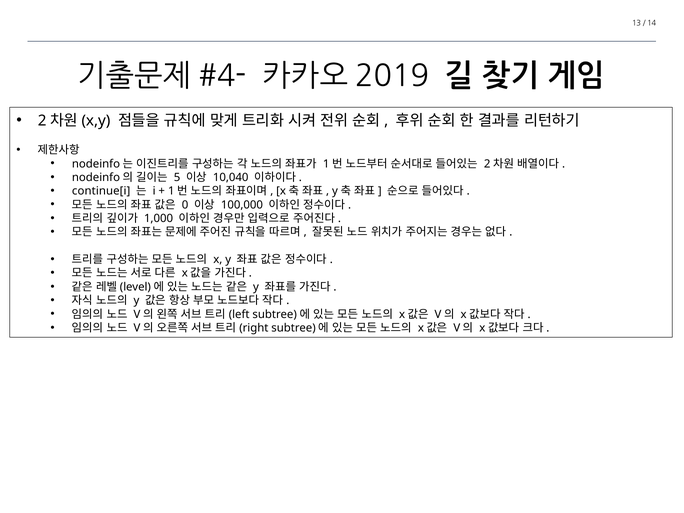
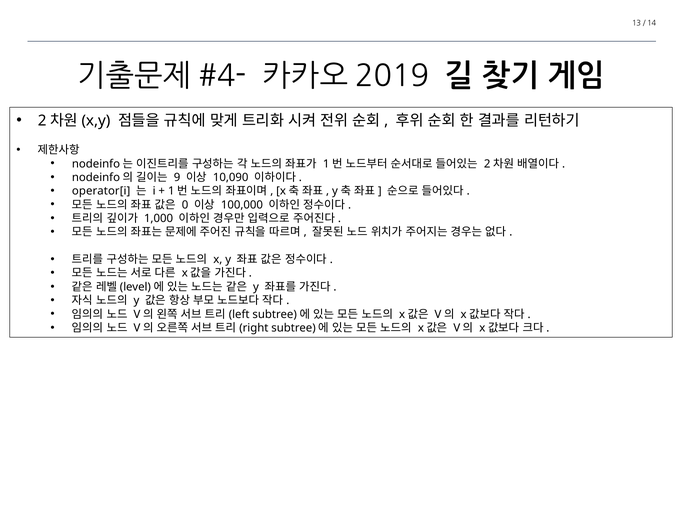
5: 5 -> 9
10,040: 10,040 -> 10,090
continue[i: continue[i -> operator[i
